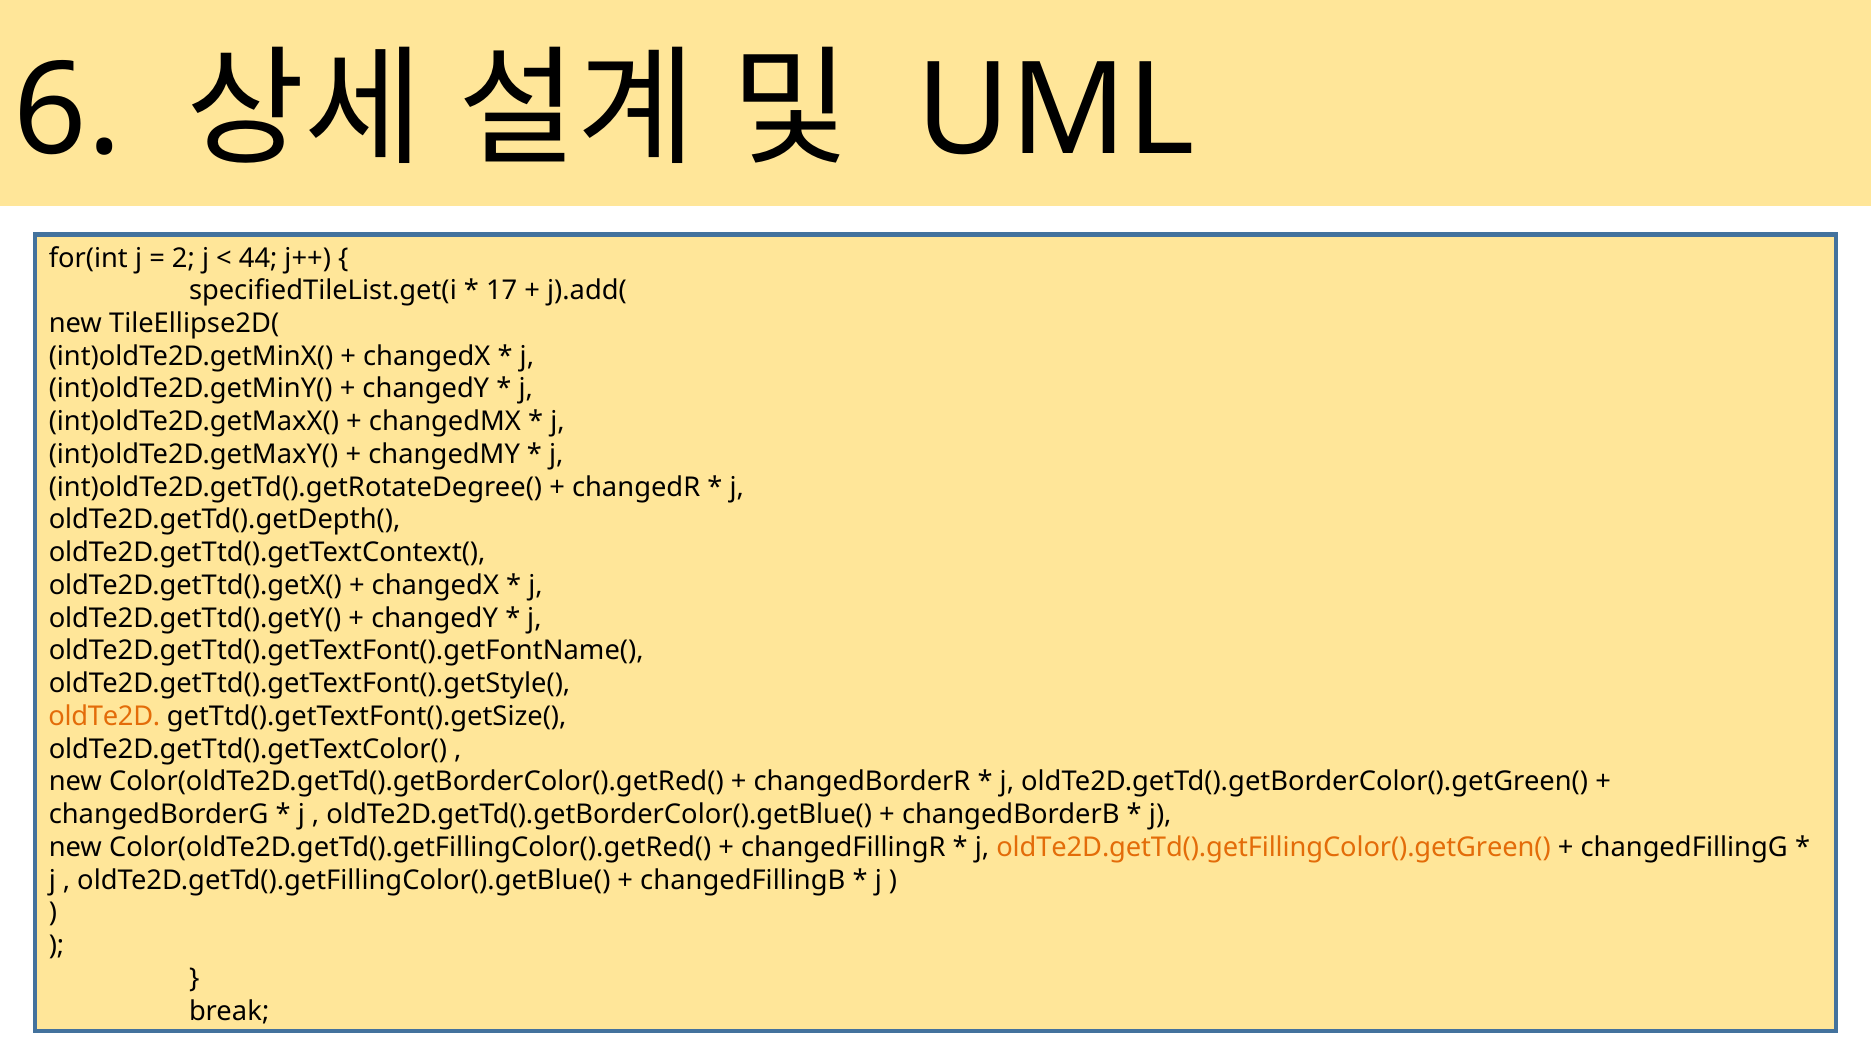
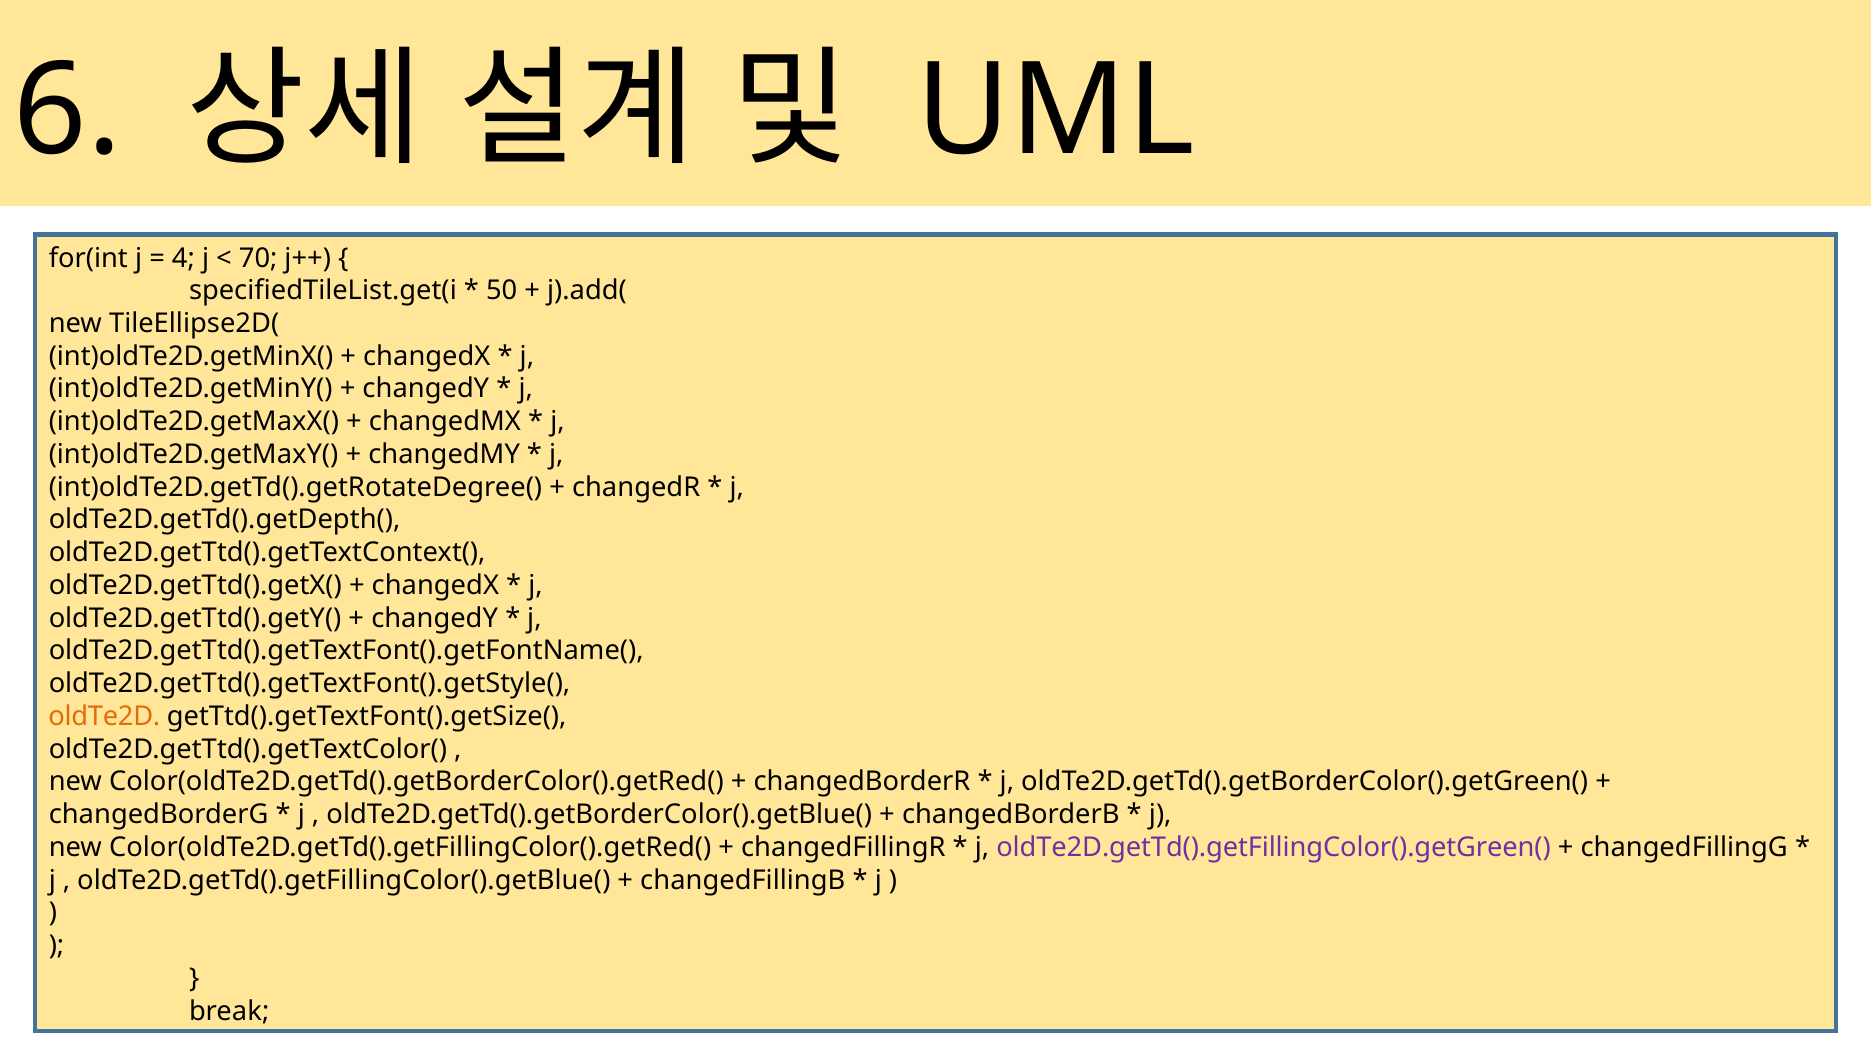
2: 2 -> 4
44: 44 -> 70
17: 17 -> 50
oldTe2D.getTd().getFillingColor().getGreen( colour: orange -> purple
